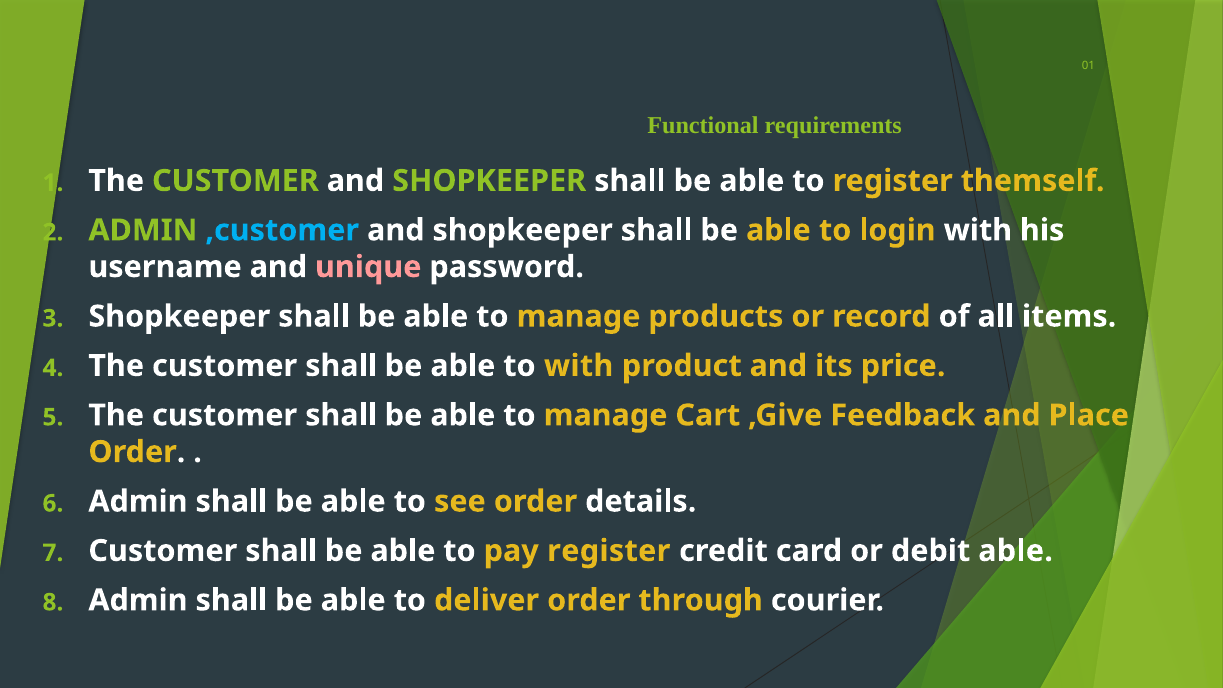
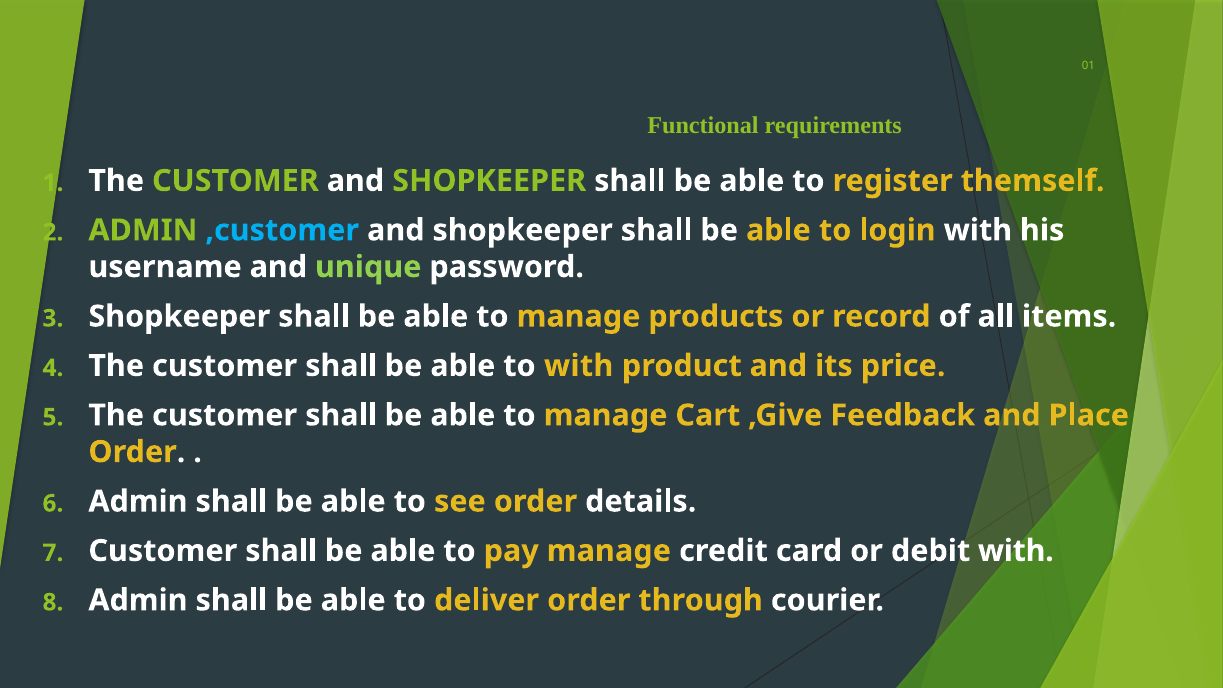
unique colour: pink -> light green
pay register: register -> manage
debit able: able -> with
